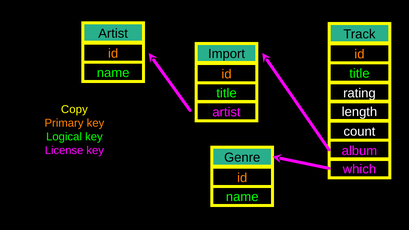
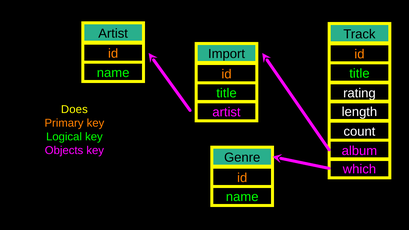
Copy: Copy -> Does
License: License -> Objects
